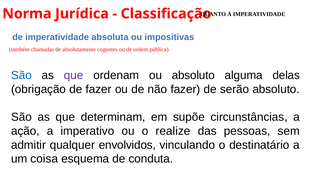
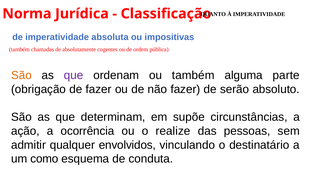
São at (21, 76) colour: blue -> orange
ou absoluto: absoluto -> também
delas: delas -> parte
imperativo: imperativo -> ocorrência
coisa: coisa -> como
